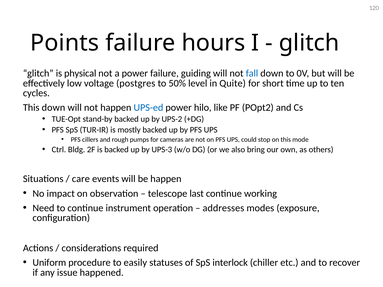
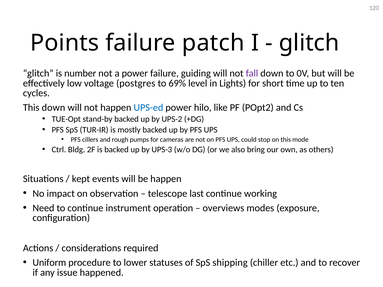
hours: hours -> patch
physical: physical -> number
fall colour: blue -> purple
50%: 50% -> 69%
Quite: Quite -> Lights
care: care -> kept
addresses: addresses -> overviews
easily: easily -> lower
interlock: interlock -> shipping
